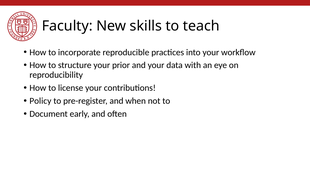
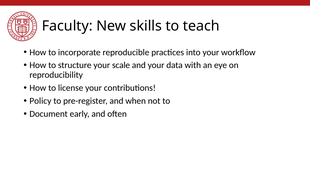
prior: prior -> scale
